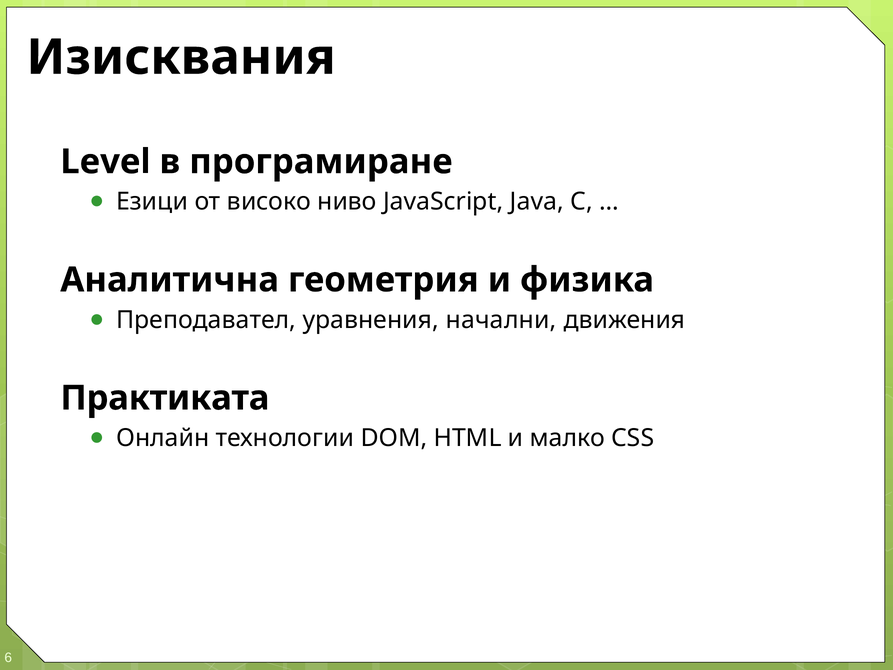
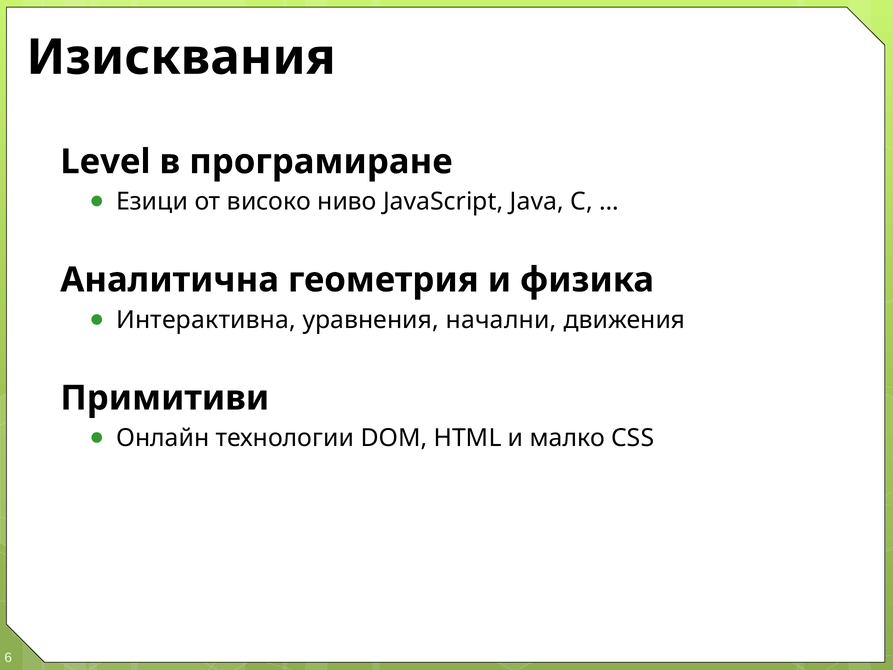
Преподавател: Преподавател -> Интерактивна
Практиката: Практиката -> Примитиви
